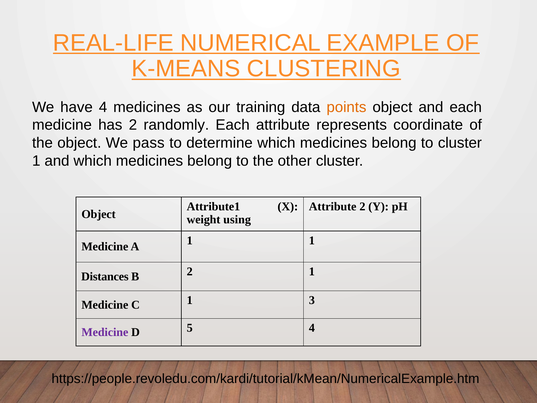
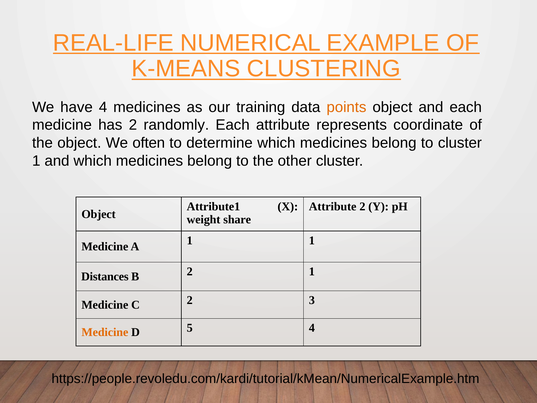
pass: pass -> often
using: using -> share
C 1: 1 -> 2
Medicine at (105, 332) colour: purple -> orange
